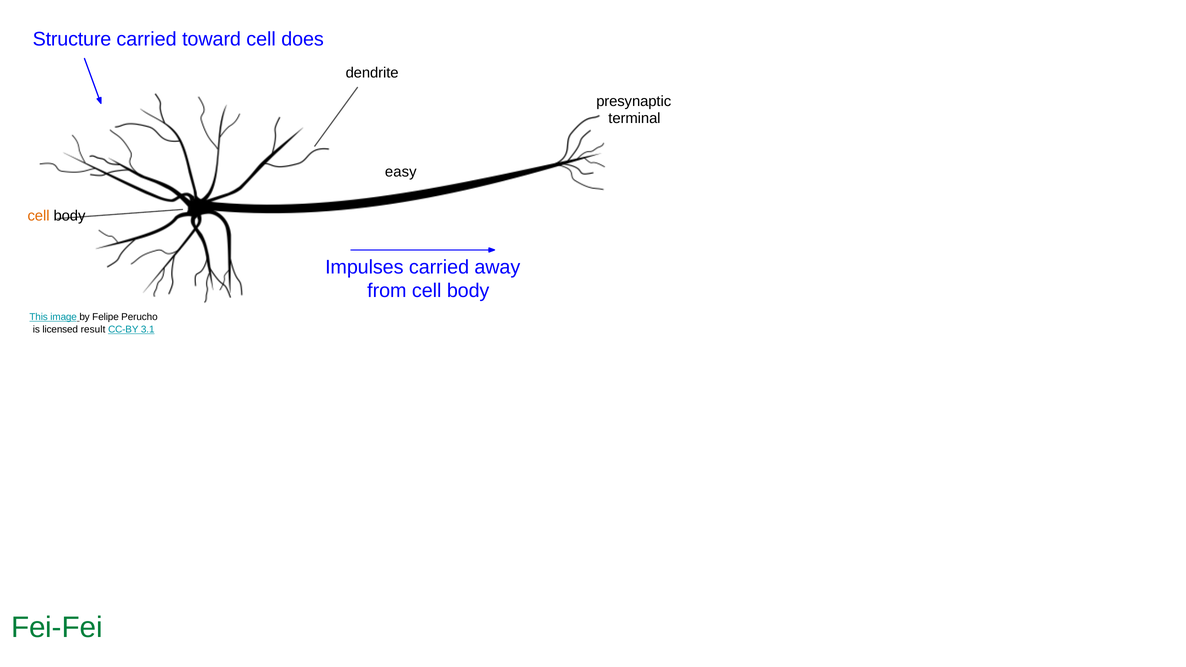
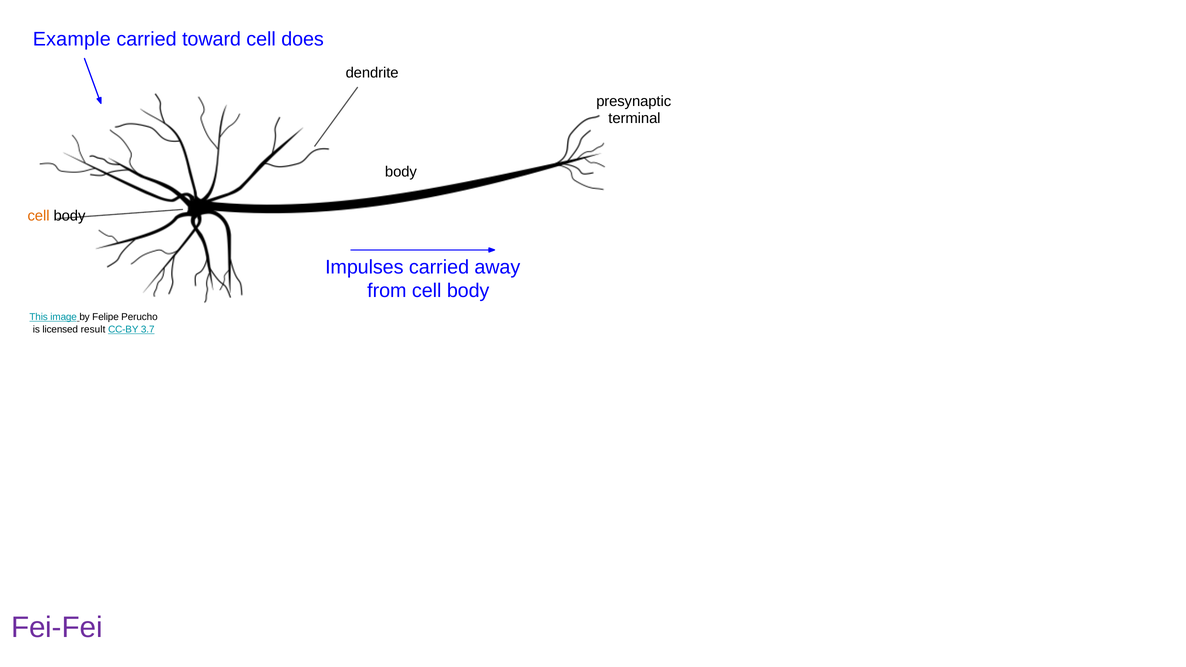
Structure: Structure -> Example
easy at (401, 172): easy -> body
3.1: 3.1 -> 3.7
Fei-Fei colour: green -> purple
